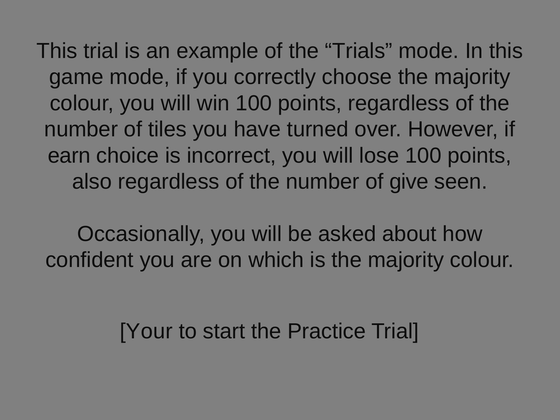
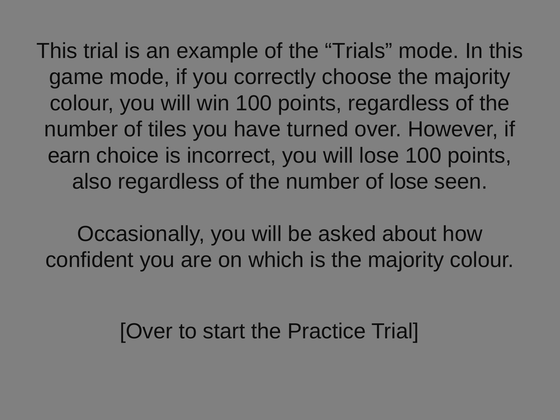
of give: give -> lose
Your at (146, 331): Your -> Over
